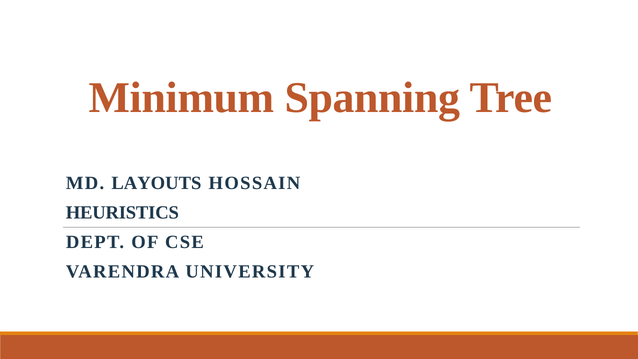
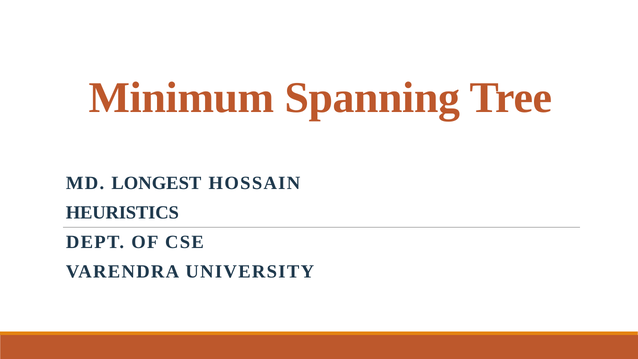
LAYOUTS: LAYOUTS -> LONGEST
